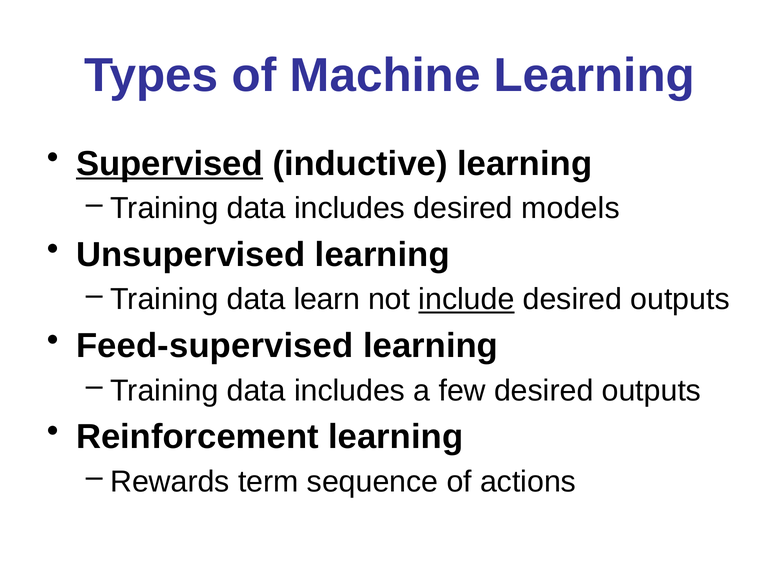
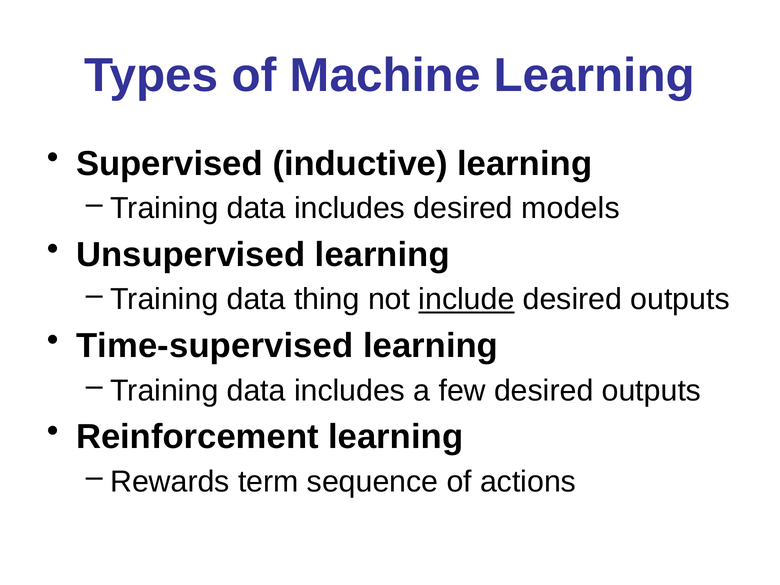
Supervised underline: present -> none
learn: learn -> thing
Feed-supervised: Feed-supervised -> Time-supervised
